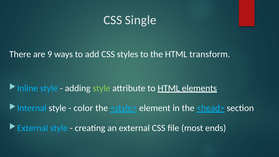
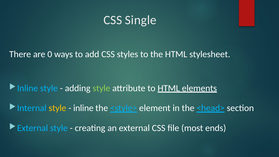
9: 9 -> 0
transform: transform -> stylesheet
style at (57, 108) colour: white -> yellow
color: color -> inline
